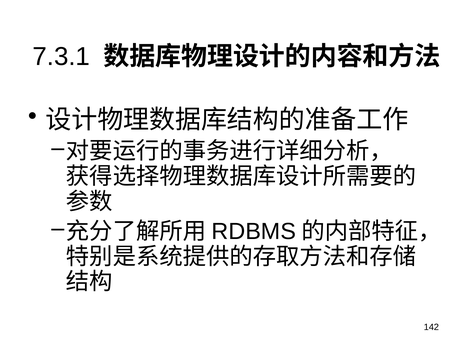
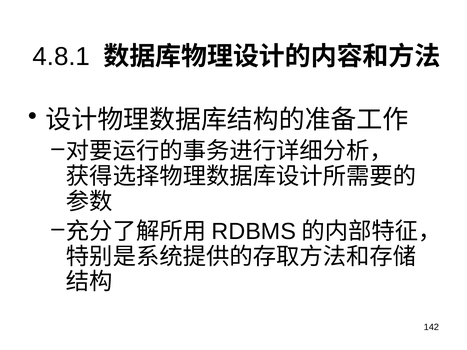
7.3.1: 7.3.1 -> 4.8.1
